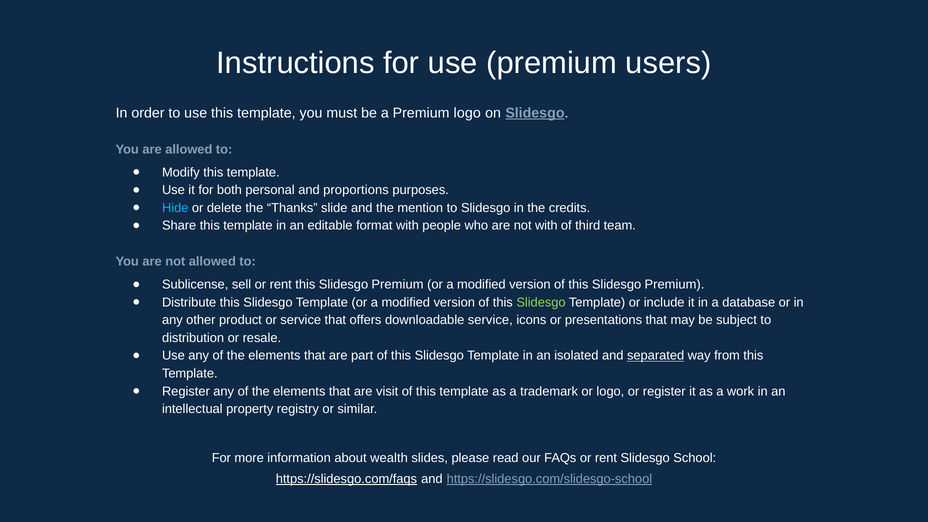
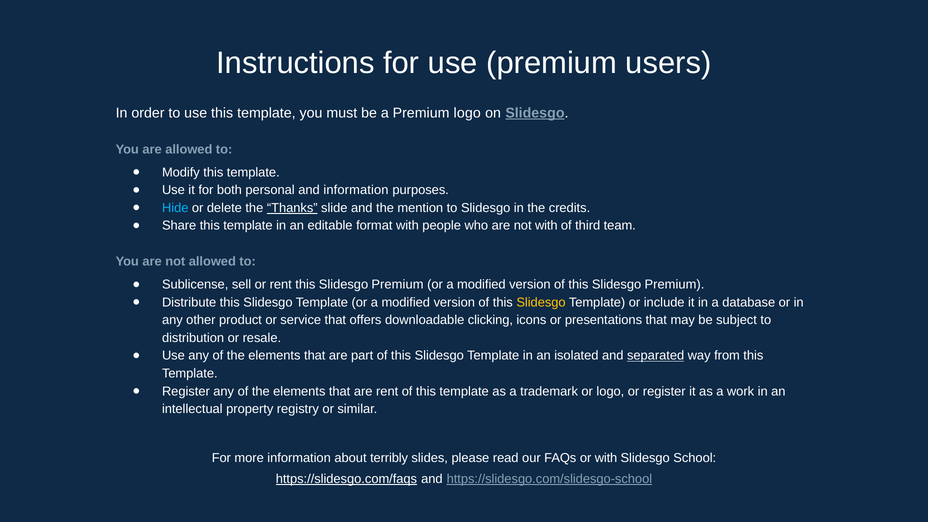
and proportions: proportions -> information
Thanks underline: none -> present
Slidesgo at (541, 302) colour: light green -> yellow
downloadable service: service -> clicking
are visit: visit -> rent
wealth: wealth -> terribly
FAQs or rent: rent -> with
